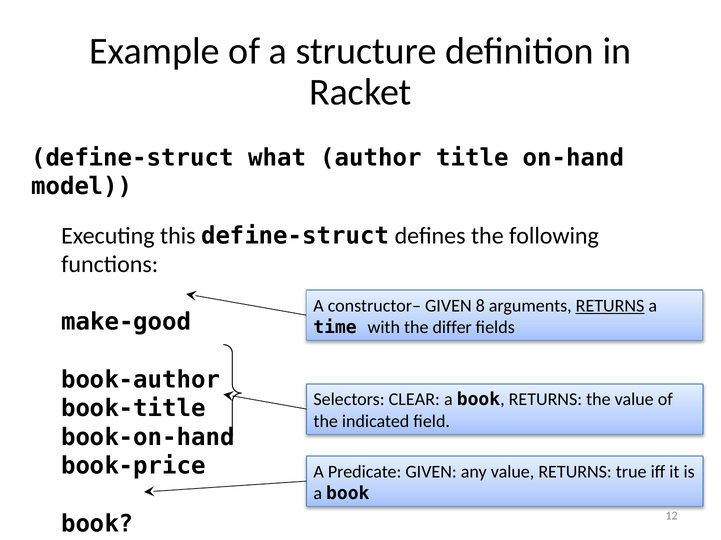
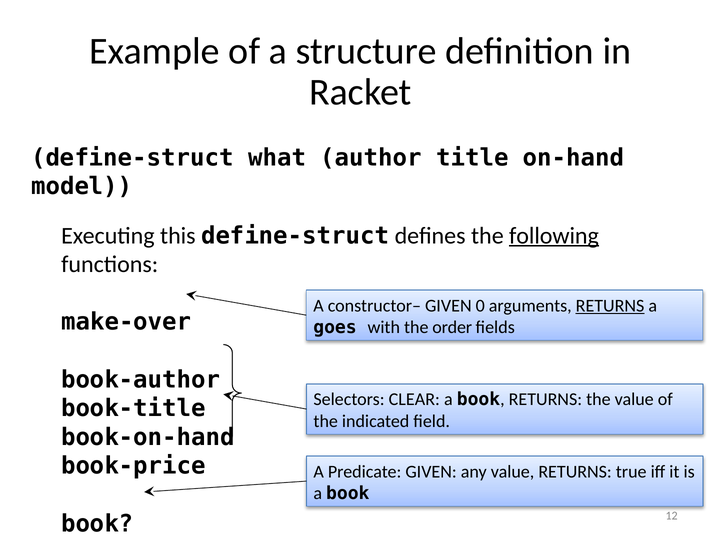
following underline: none -> present
8: 8 -> 0
make-good: make-good -> make-over
time: time -> goes
differ: differ -> order
